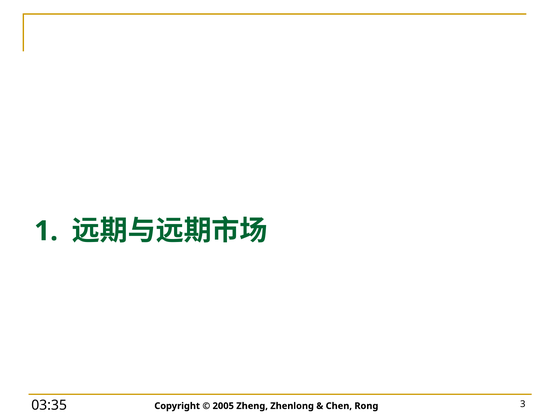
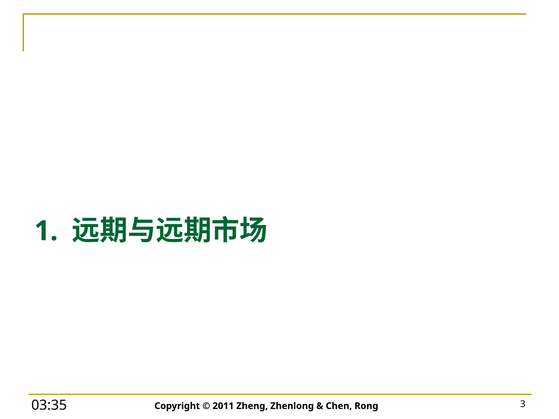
2005: 2005 -> 2011
